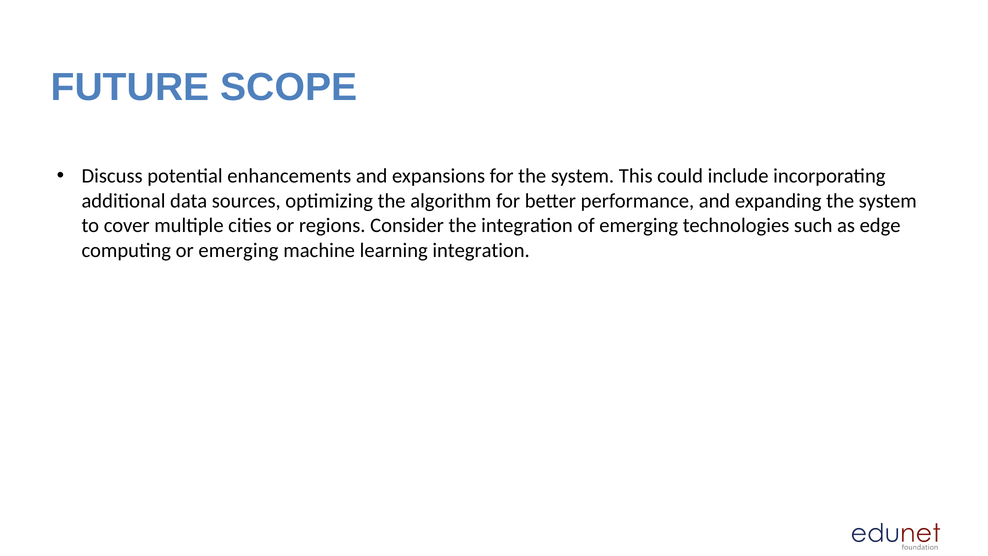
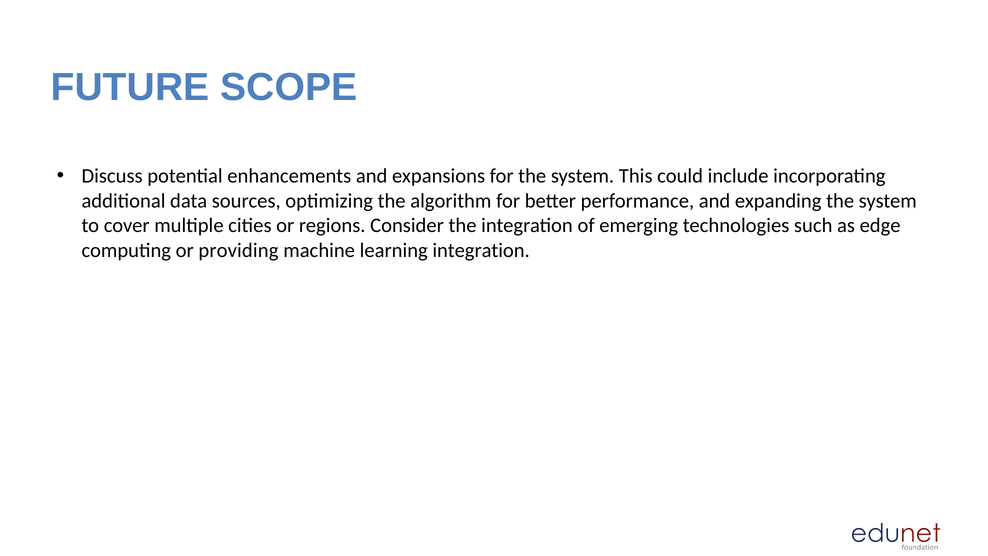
or emerging: emerging -> providing
